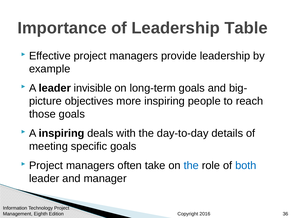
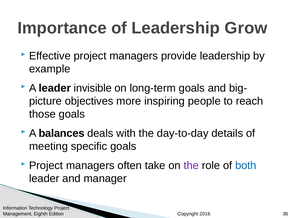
Table: Table -> Grow
A inspiring: inspiring -> balances
the at (191, 166) colour: blue -> purple
